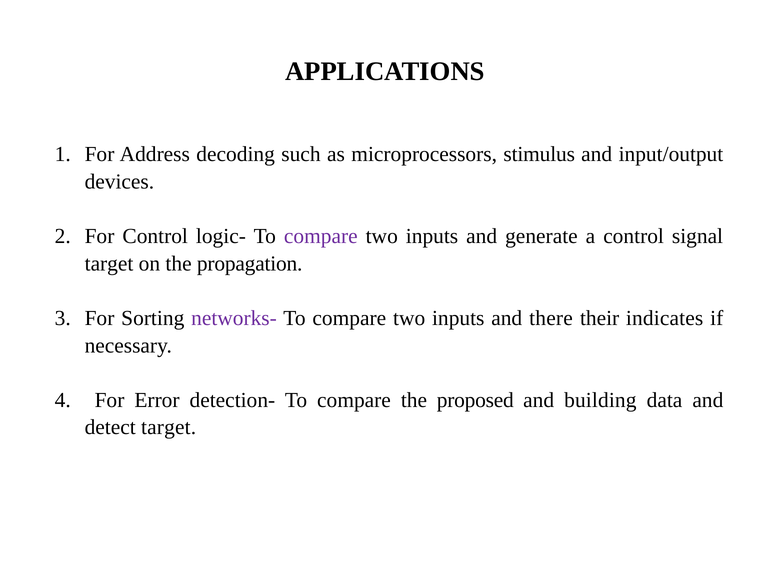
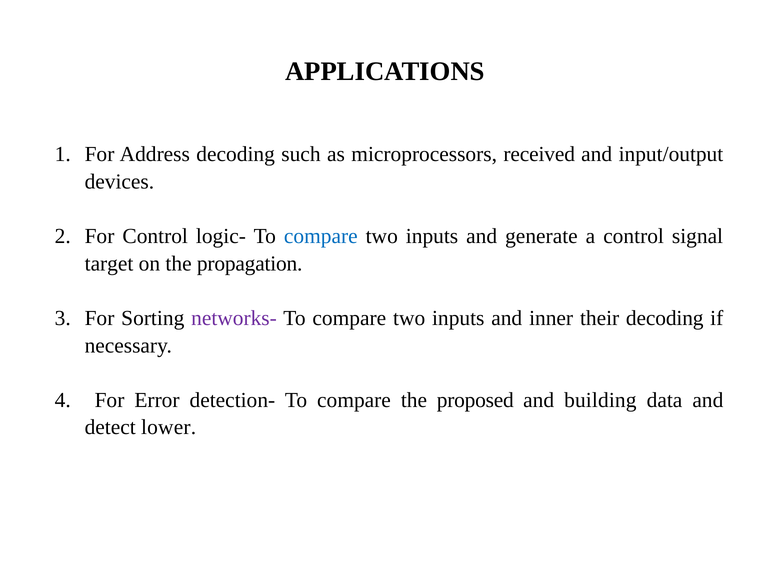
stimulus: stimulus -> received
compare at (321, 236) colour: purple -> blue
there: there -> inner
their indicates: indicates -> decoding
detect target: target -> lower
